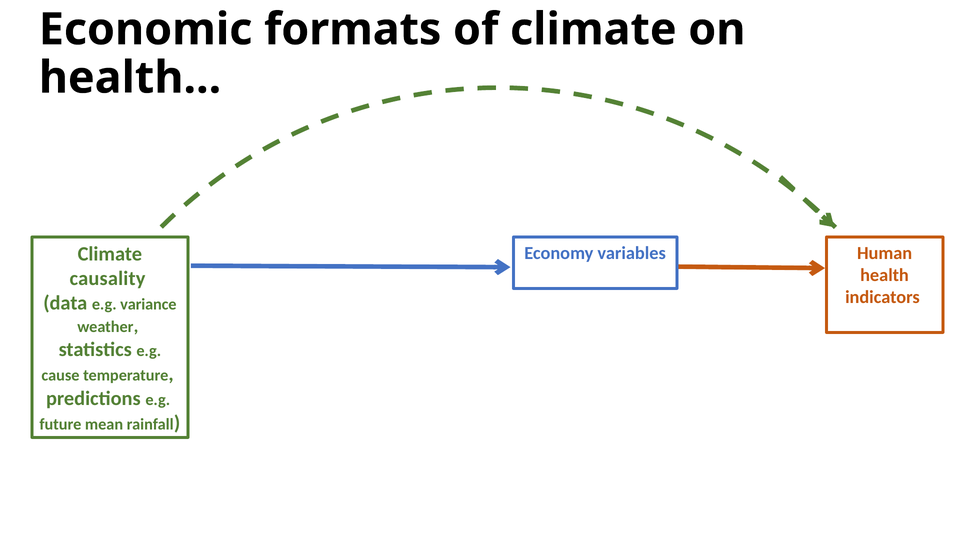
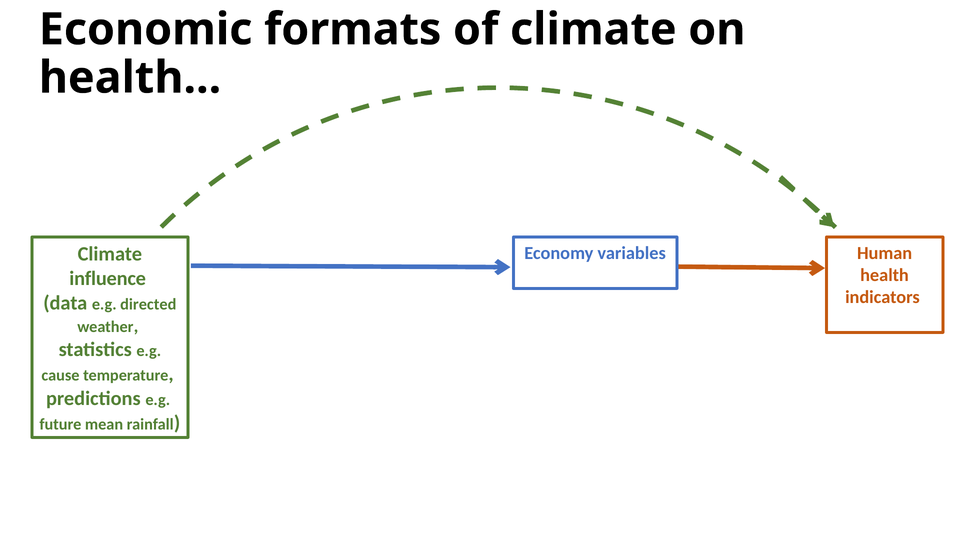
causality: causality -> influence
variance: variance -> directed
